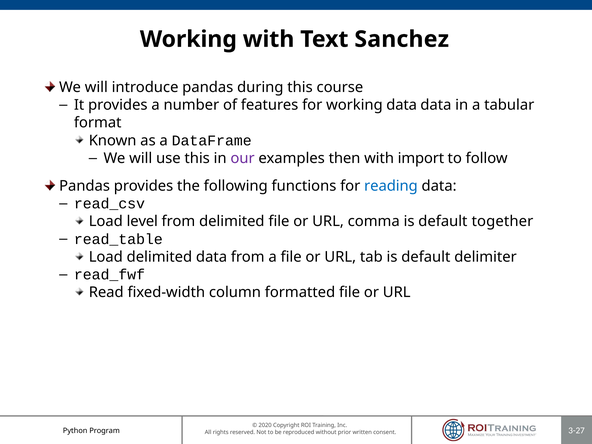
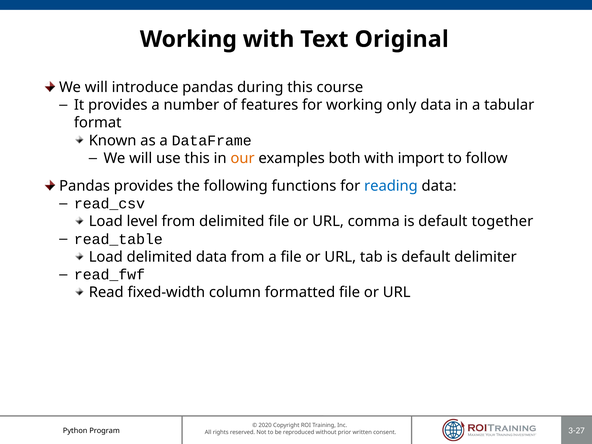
Sanchez: Sanchez -> Original
working data: data -> only
our colour: purple -> orange
then: then -> both
